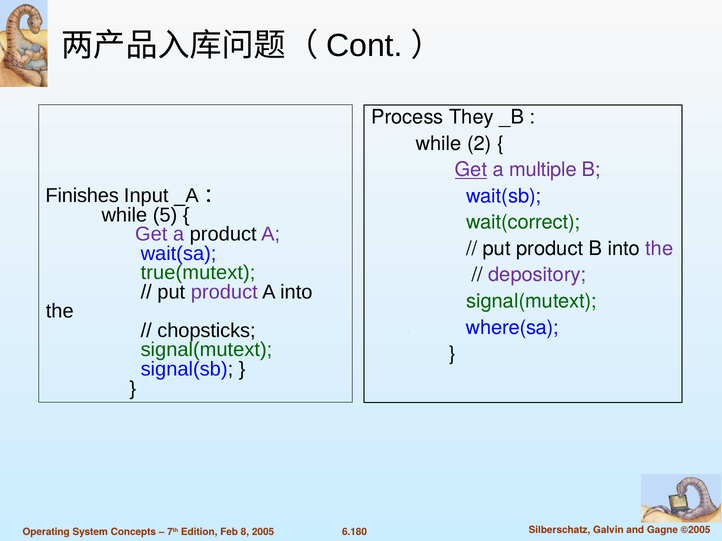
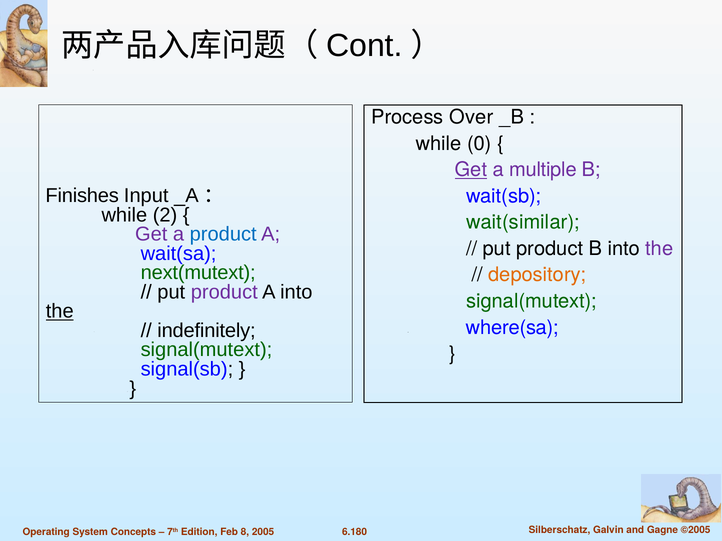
They: They -> Over
2: 2 -> 0
5: 5 -> 2
wait(correct: wait(correct -> wait(similar
product at (223, 235) colour: black -> blue
true(mutext: true(mutext -> next(mutext
depository colour: purple -> orange
the at (60, 312) underline: none -> present
chopsticks: chopsticks -> indefinitely
